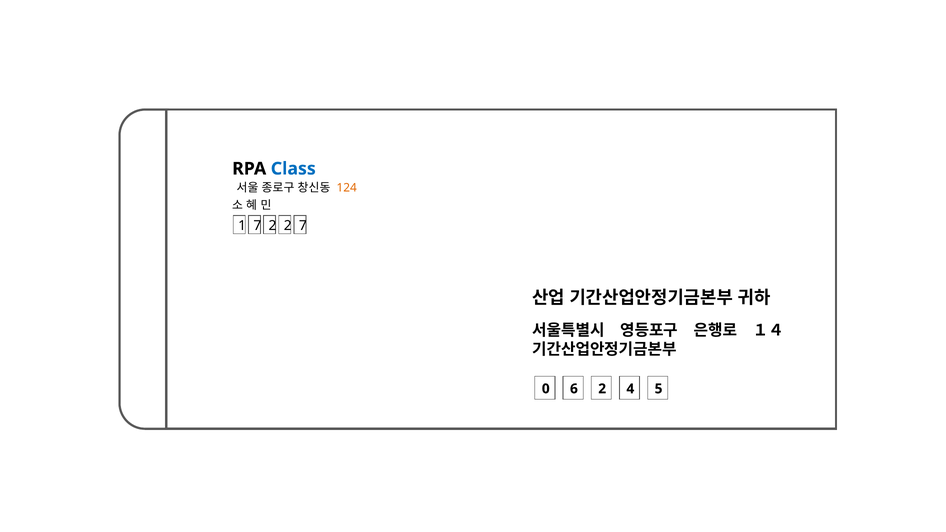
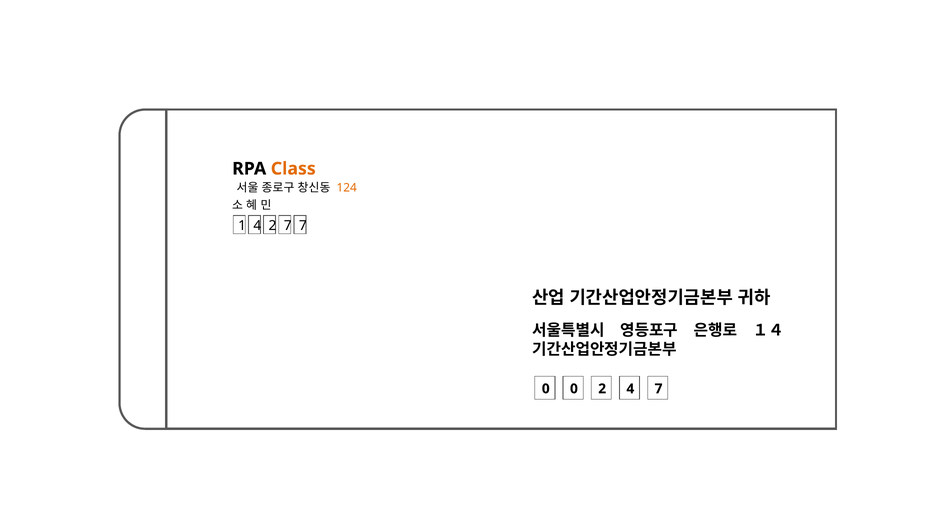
Class colour: blue -> orange
1 7: 7 -> 4
2 2: 2 -> 7
0 6: 6 -> 0
4 5: 5 -> 7
